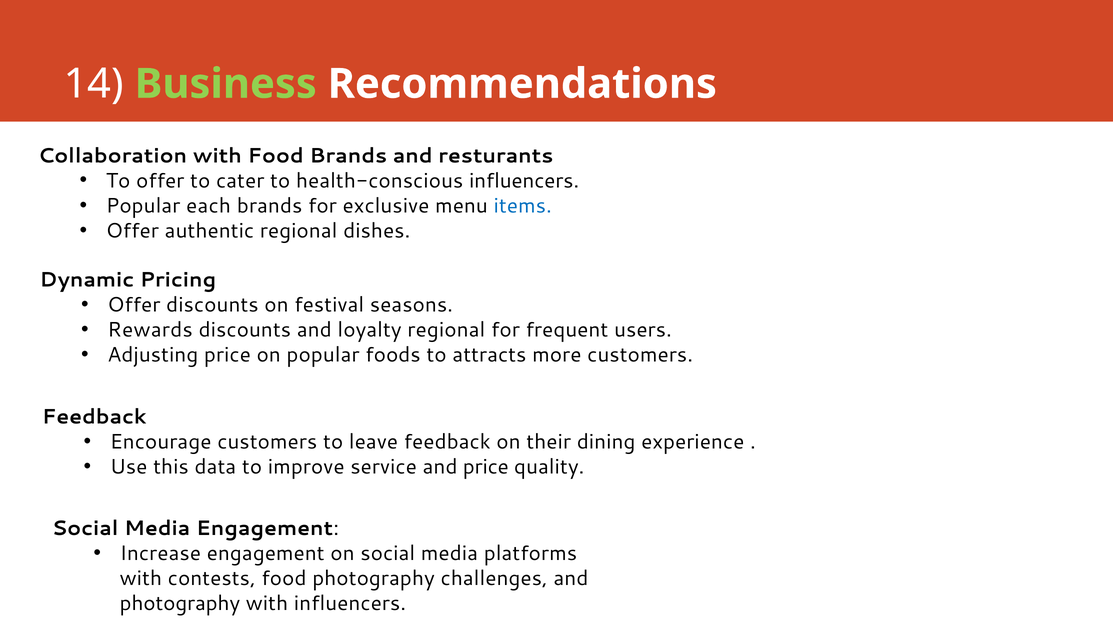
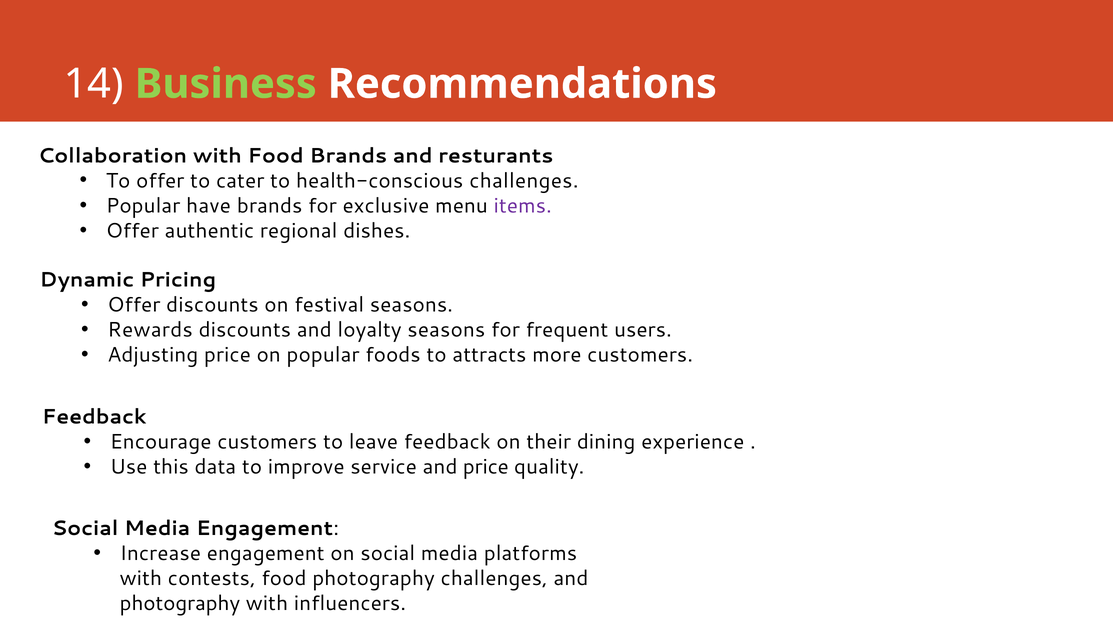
health-conscious influencers: influencers -> challenges
each: each -> have
items colour: blue -> purple
loyalty regional: regional -> seasons
